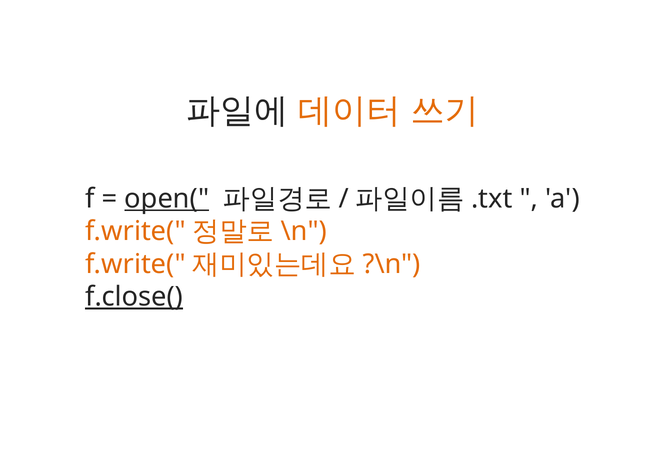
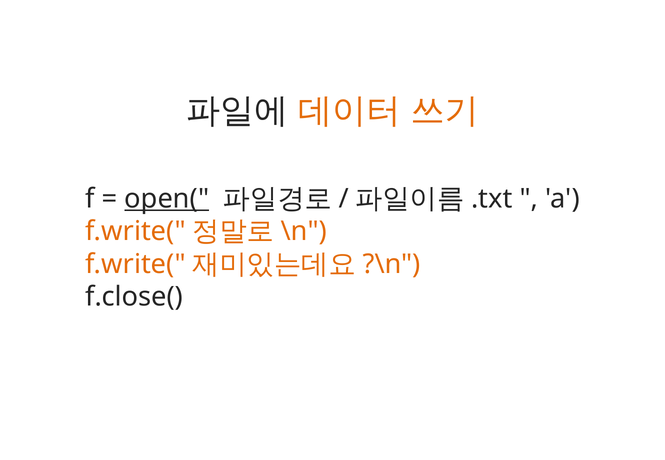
f.close( underline: present -> none
